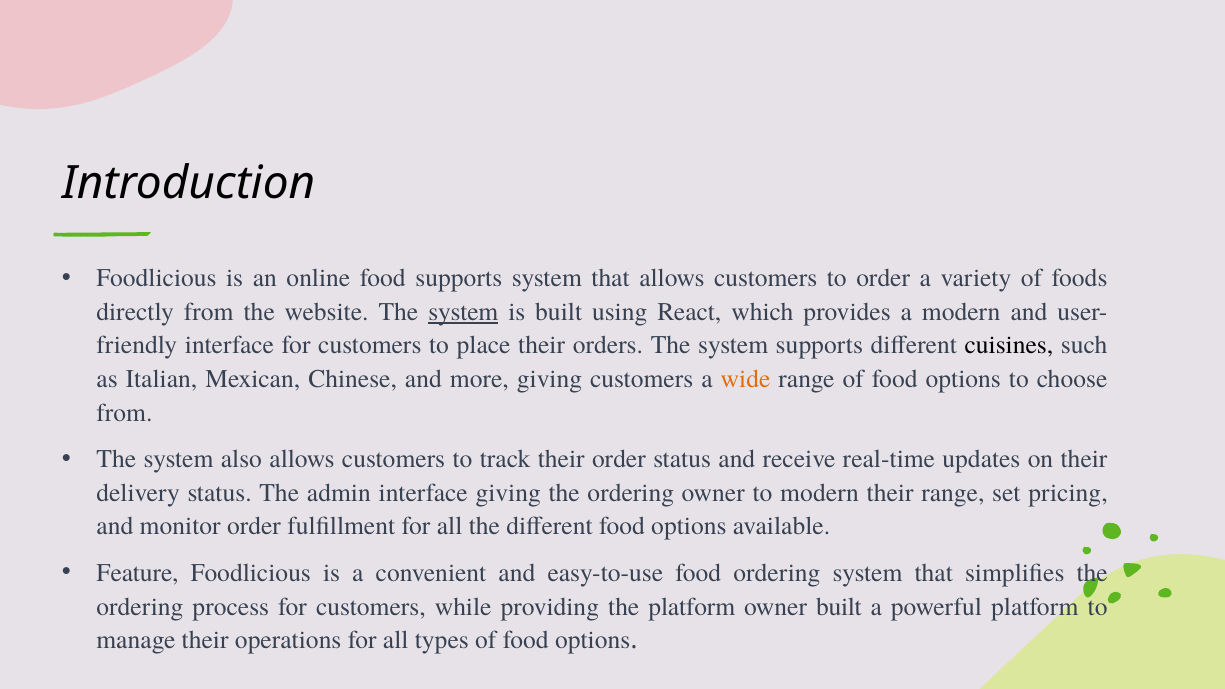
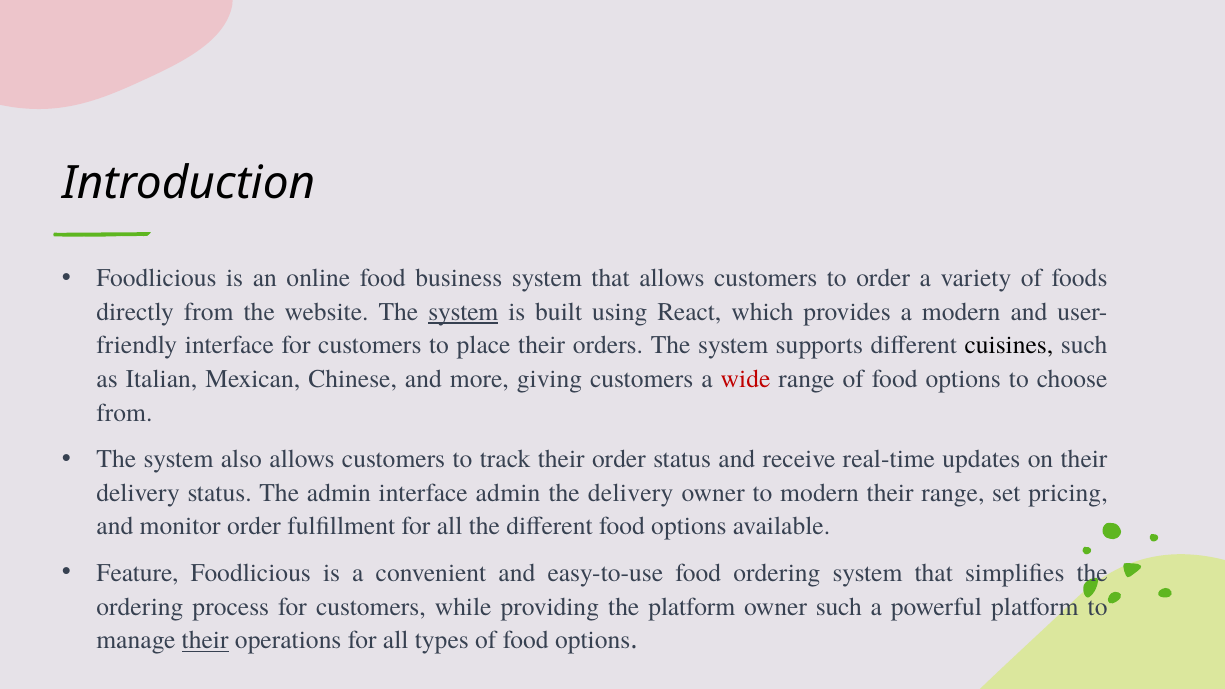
food supports: supports -> business
wide colour: orange -> red
interface giving: giving -> admin
ordering at (631, 493): ordering -> delivery
owner built: built -> such
their at (205, 640) underline: none -> present
